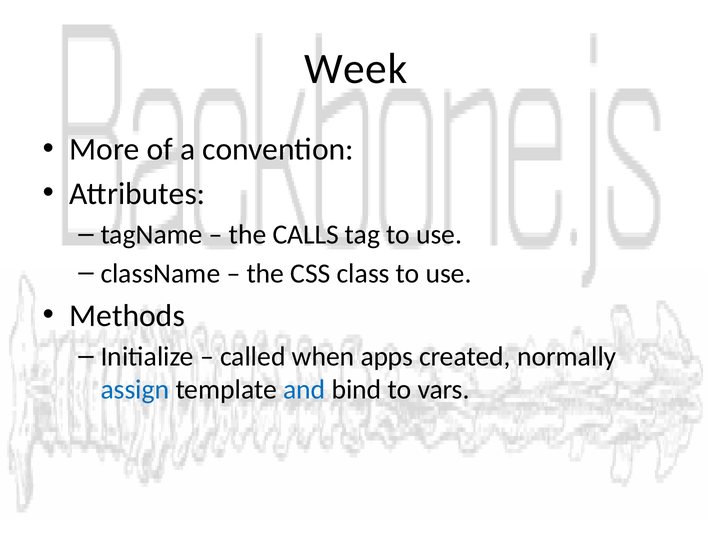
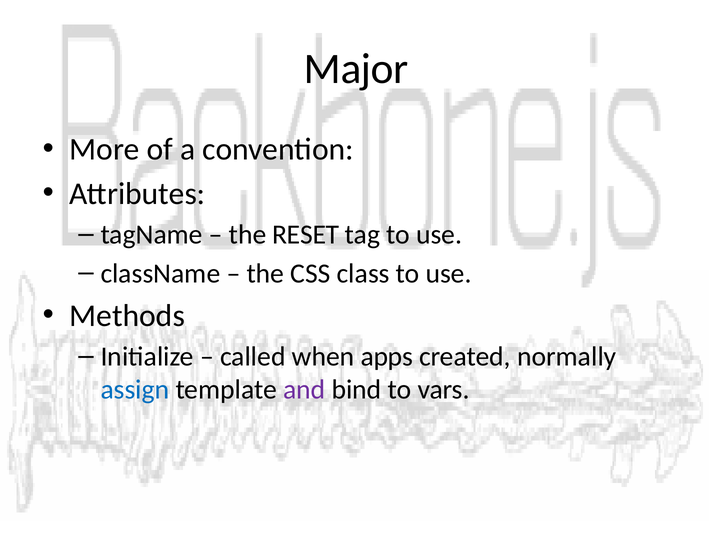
Week: Week -> Major
CALLS: CALLS -> RESET
and colour: blue -> purple
